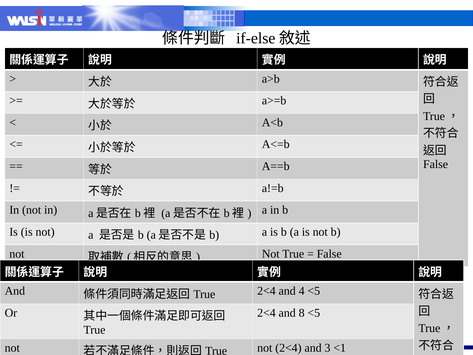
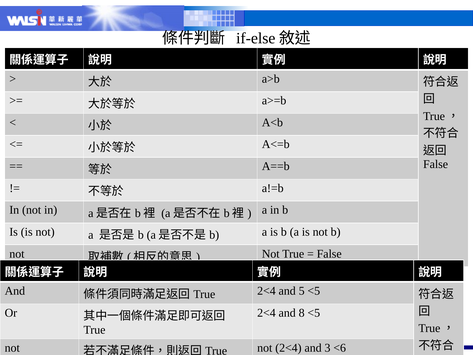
4: 4 -> 5
<1: <1 -> <6
